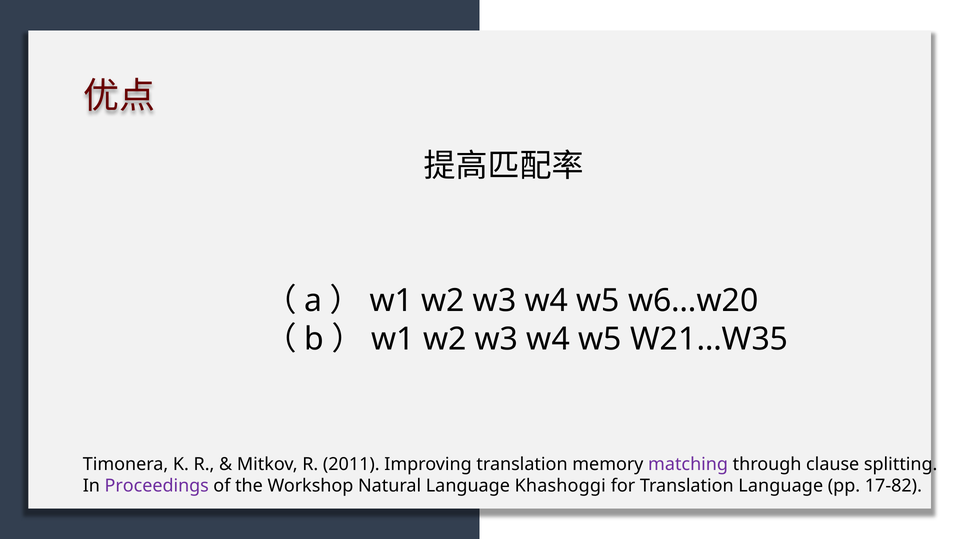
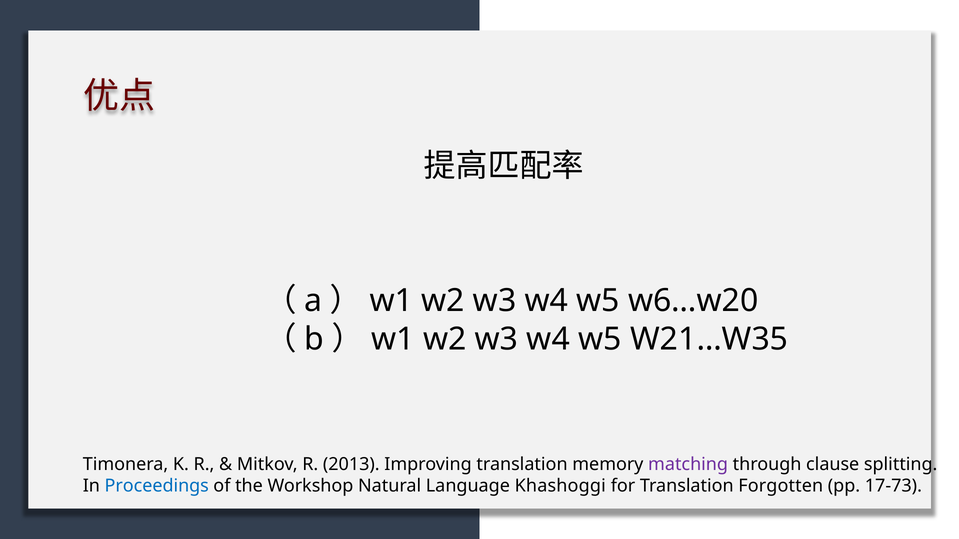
2011: 2011 -> 2013
Proceedings colour: purple -> blue
Translation Language: Language -> Forgotten
17-82: 17-82 -> 17-73
